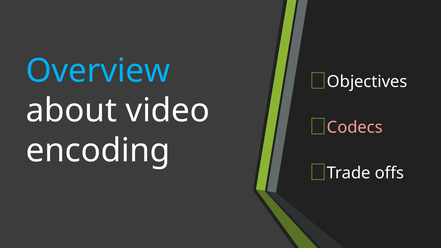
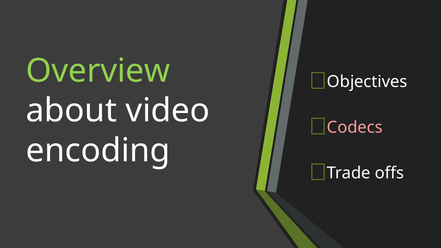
Overview colour: light blue -> light green
